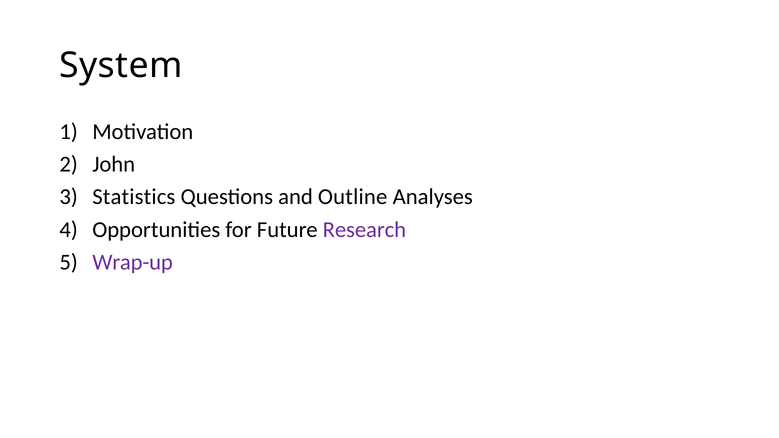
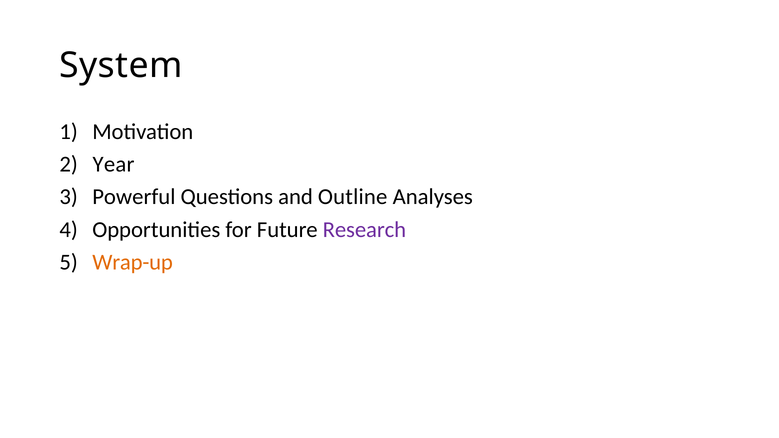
John: John -> Year
Statistics: Statistics -> Powerful
Wrap-up colour: purple -> orange
